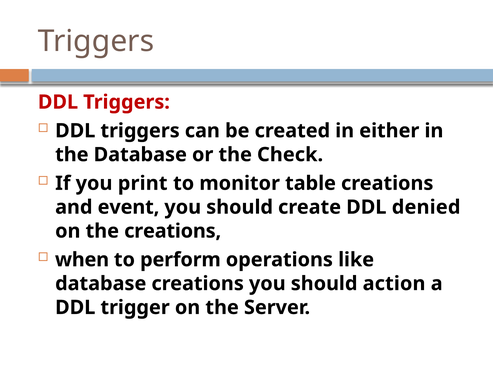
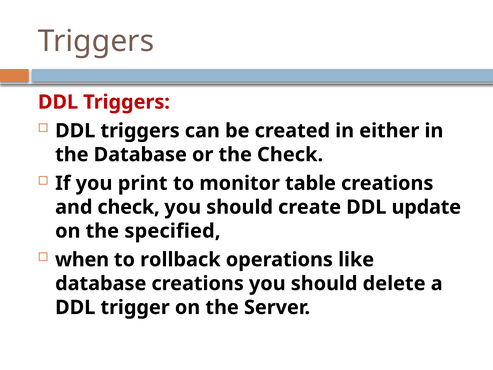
and event: event -> check
denied: denied -> update
the creations: creations -> specified
perform: perform -> rollback
action: action -> delete
